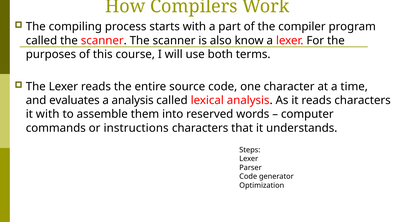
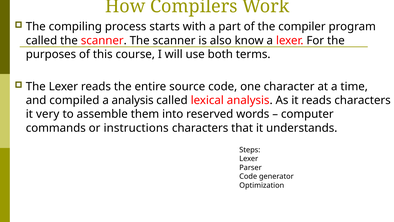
evaluates: evaluates -> compiled
it with: with -> very
